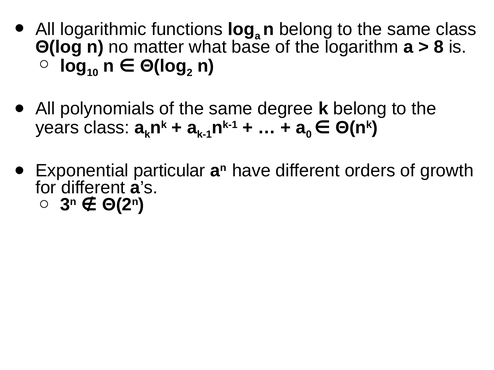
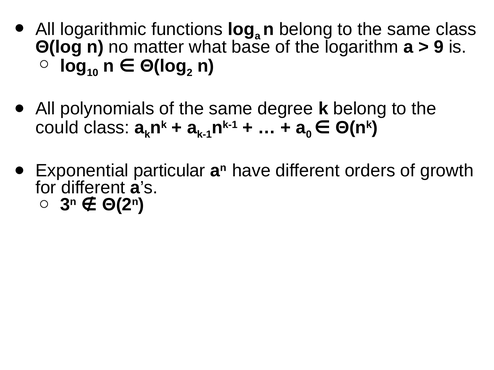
8: 8 -> 9
years: years -> could
